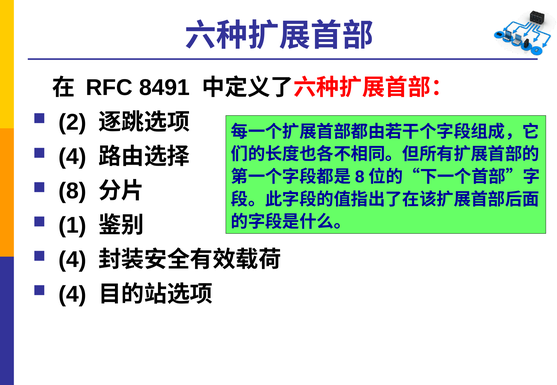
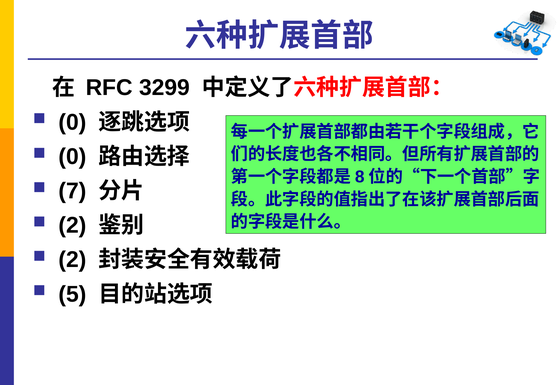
8491: 8491 -> 3299
2 at (73, 122): 2 -> 0
4 at (73, 157): 4 -> 0
8: 8 -> 7
1 at (73, 226): 1 -> 2
4 at (73, 260): 4 -> 2
4 at (73, 295): 4 -> 5
